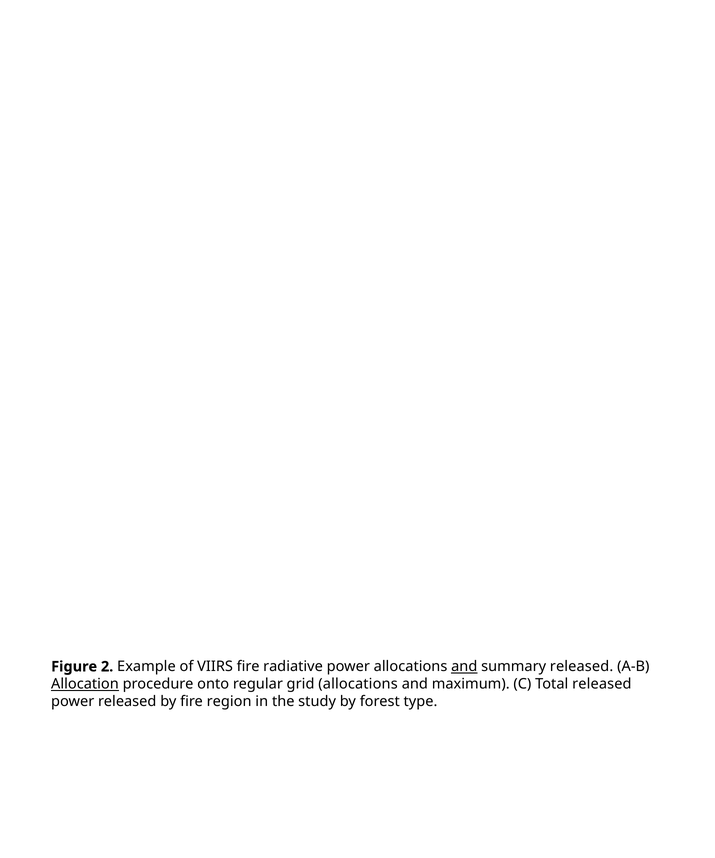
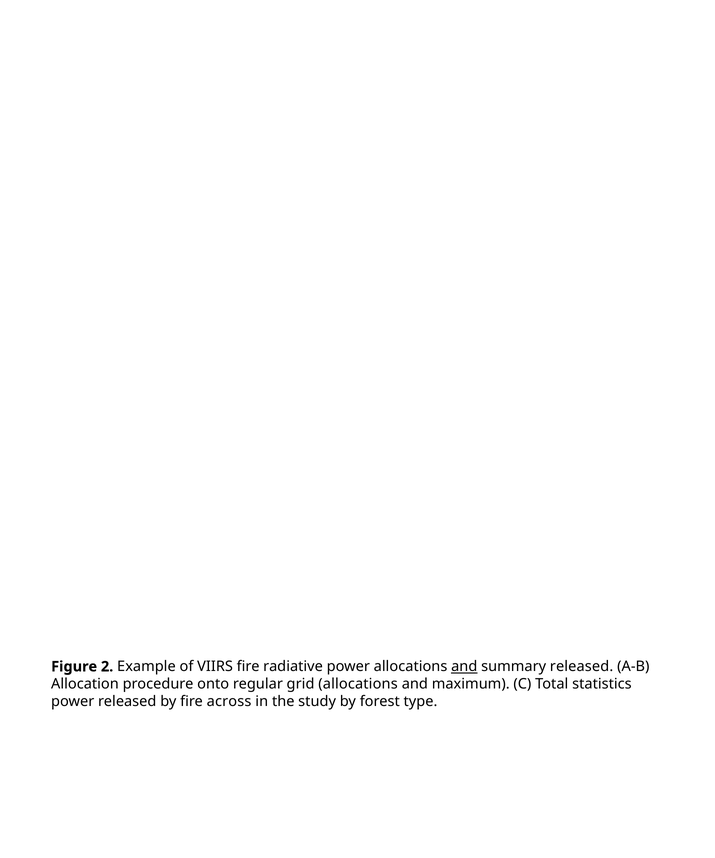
Allocation underline: present -> none
Total released: released -> statistics
region: region -> across
